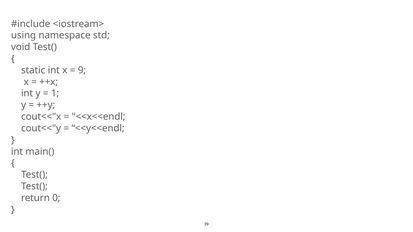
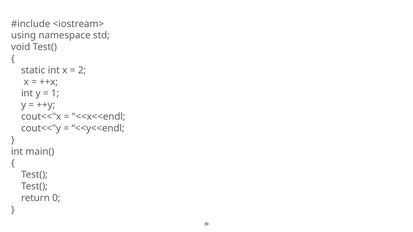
9: 9 -> 2
